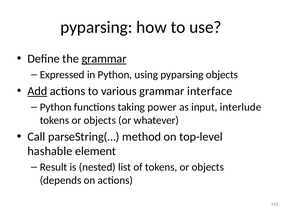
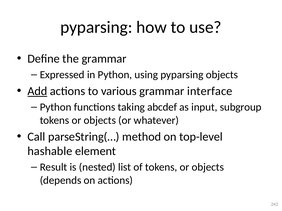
grammar at (104, 59) underline: present -> none
power: power -> abcdef
interlude: interlude -> subgroup
